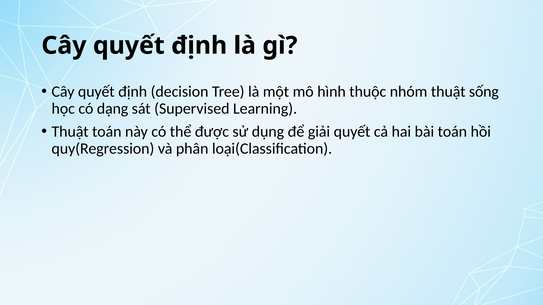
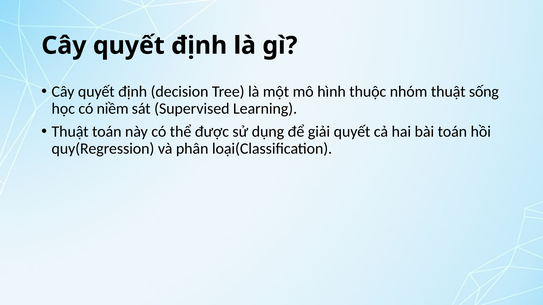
dạng: dạng -> niềm
